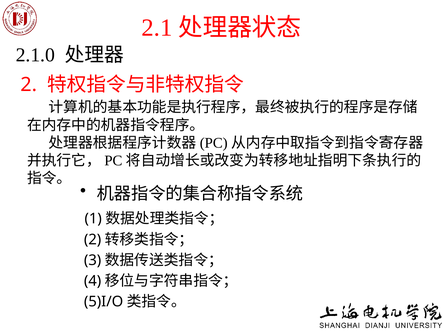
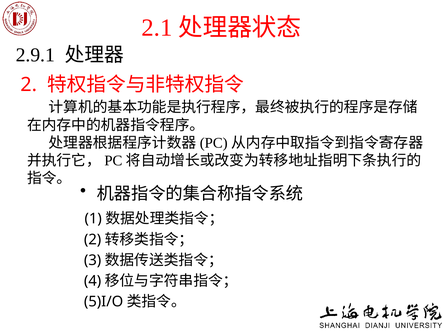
2.1.0: 2.1.0 -> 2.9.1
